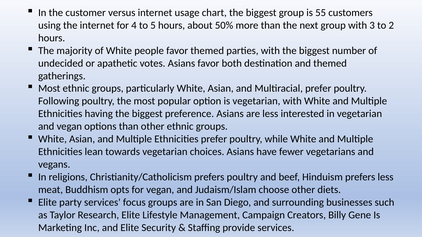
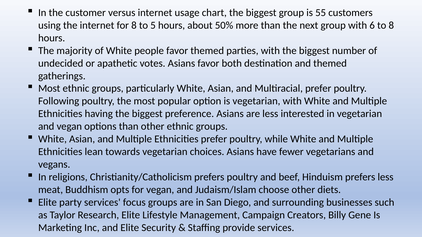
for 4: 4 -> 8
3: 3 -> 6
to 2: 2 -> 8
